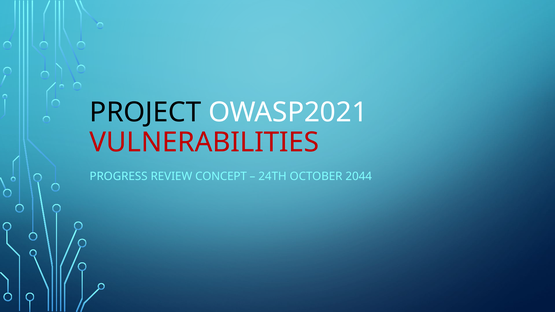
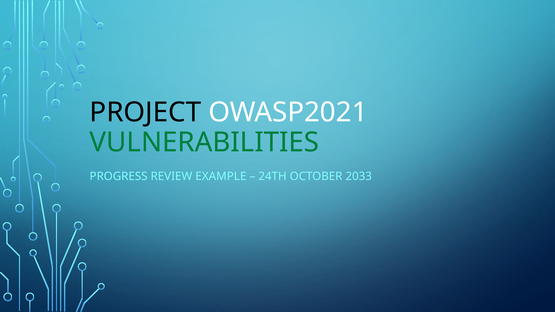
VULNERABILITIES colour: red -> green
CONCEPT: CONCEPT -> EXAMPLE
2044: 2044 -> 2033
